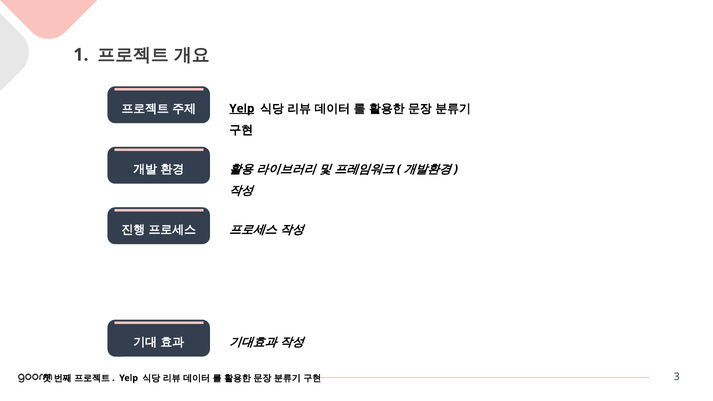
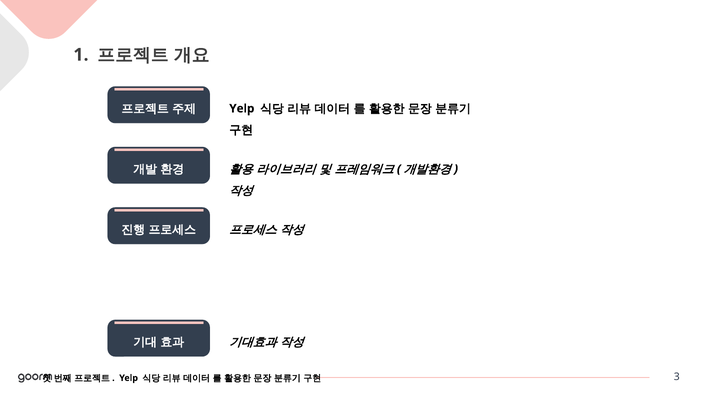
Yelp at (242, 109) underline: present -> none
